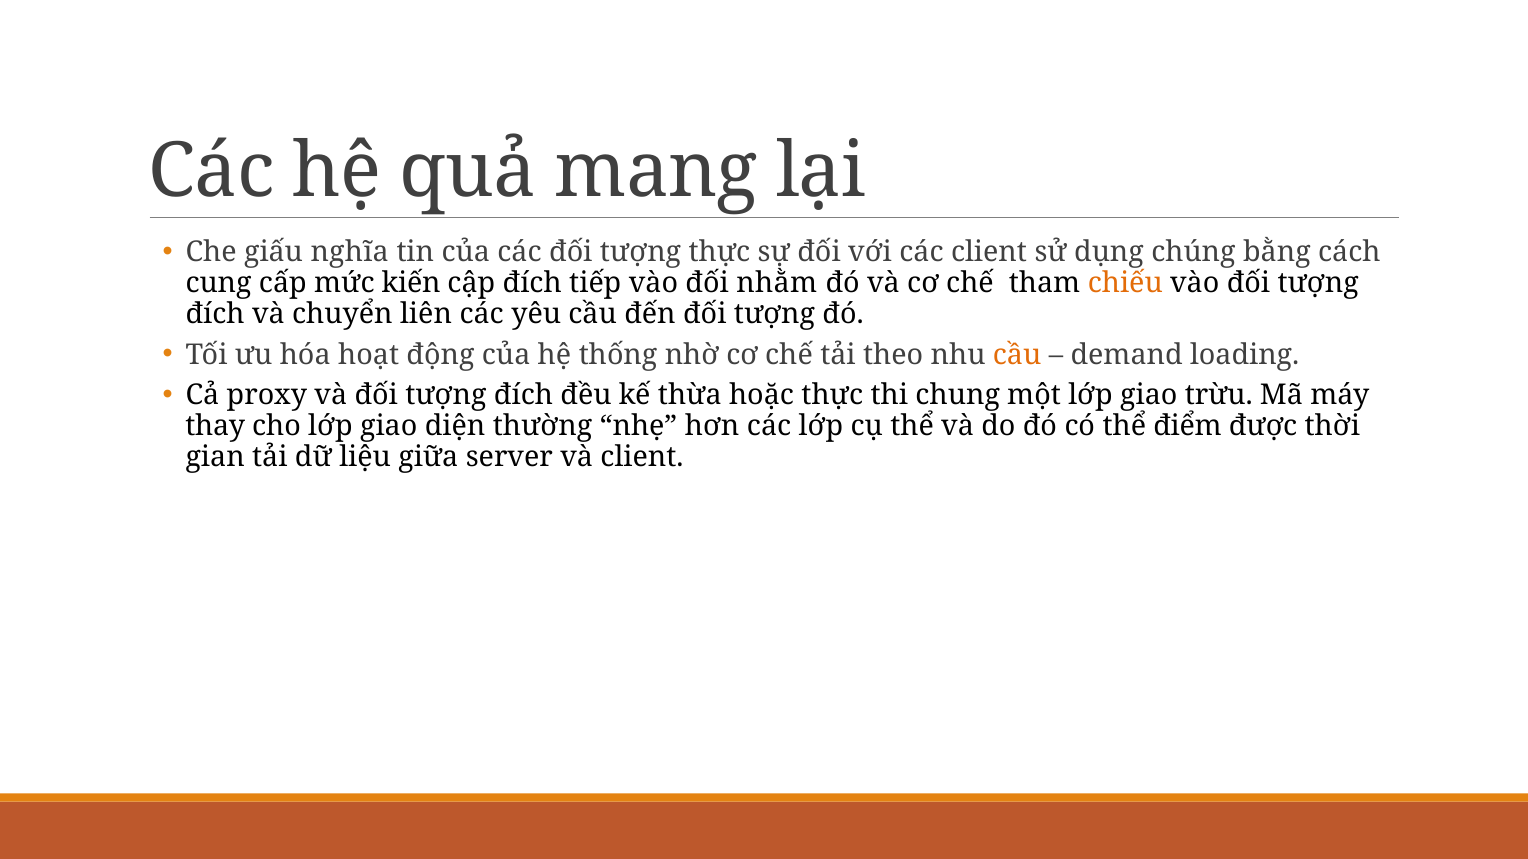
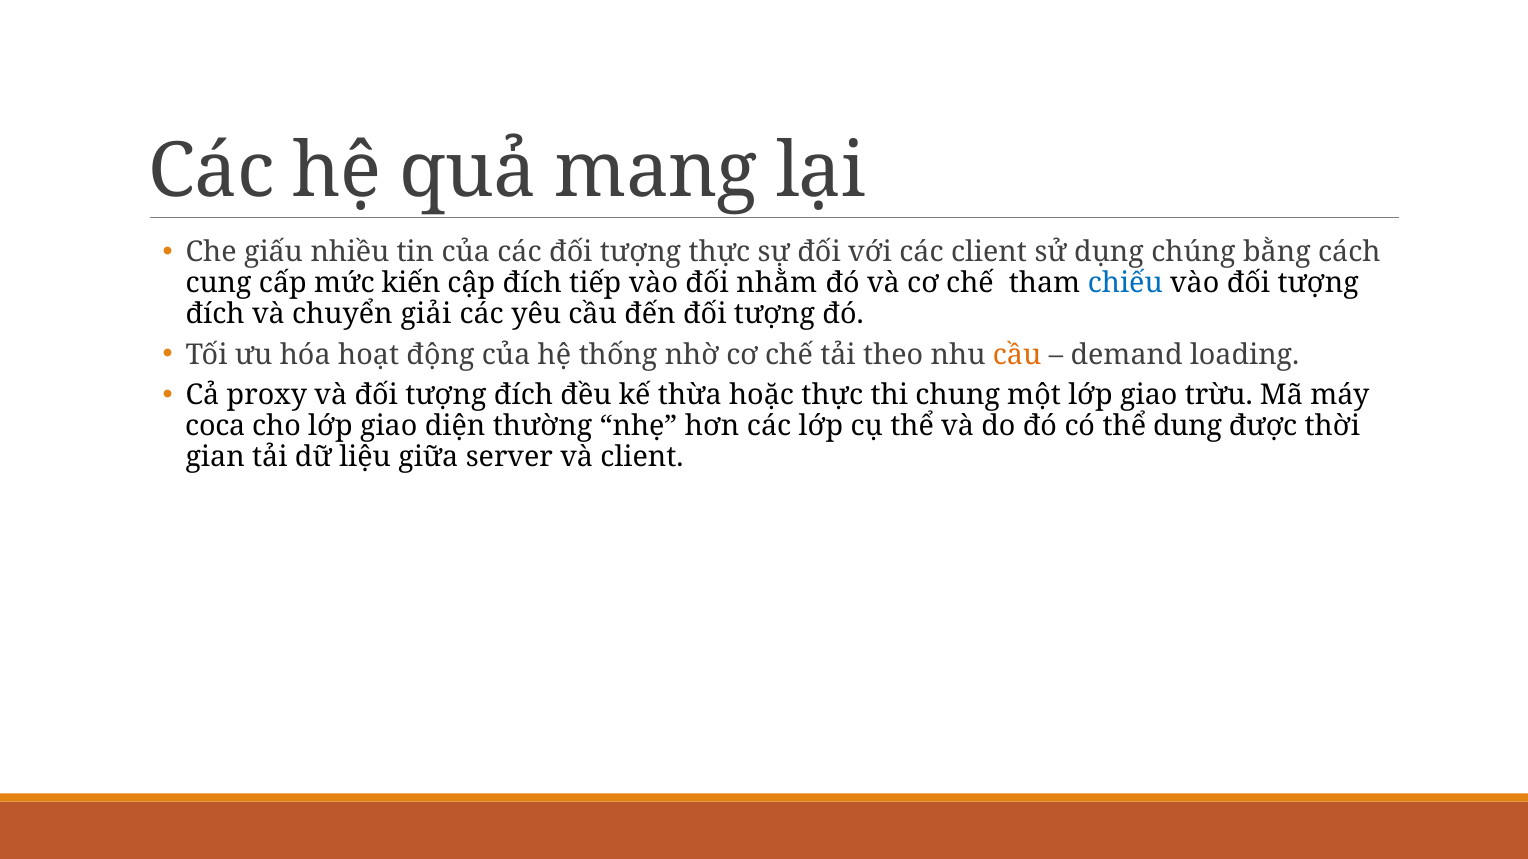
nghĩa: nghĩa -> nhiều
chiếu colour: orange -> blue
liên: liên -> giải
thay: thay -> coca
điểm: điểm -> dung
